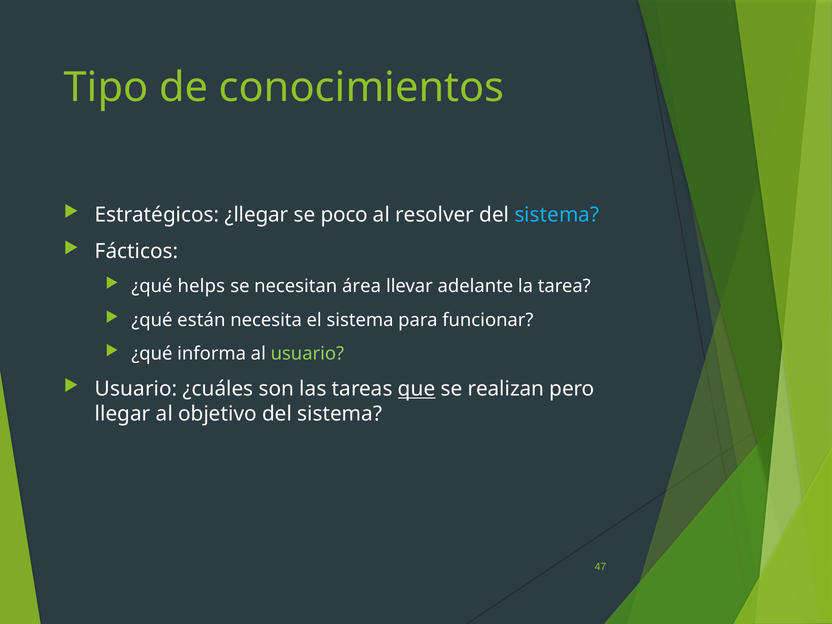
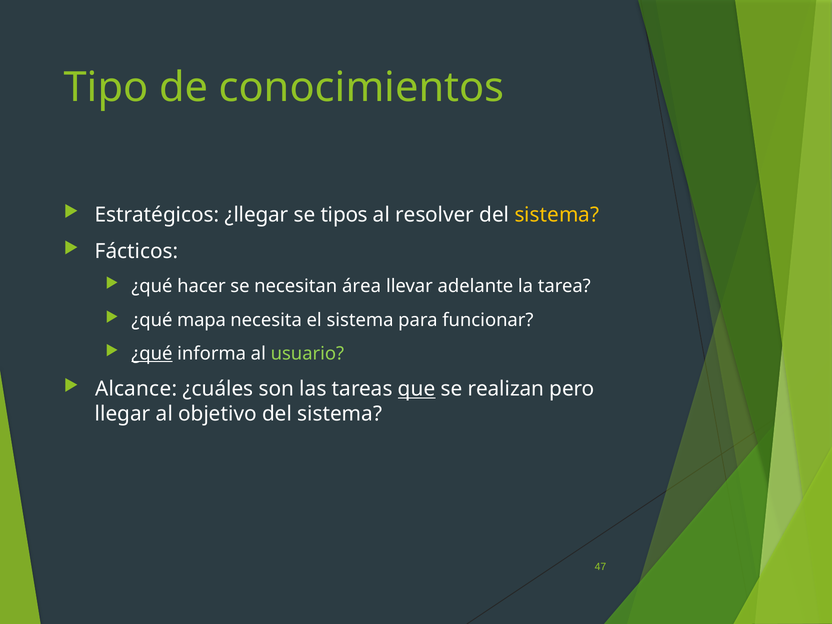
poco: poco -> tipos
sistema at (557, 215) colour: light blue -> yellow
helps: helps -> hacer
están: están -> mapa
¿qué at (152, 354) underline: none -> present
Usuario at (136, 389): Usuario -> Alcance
